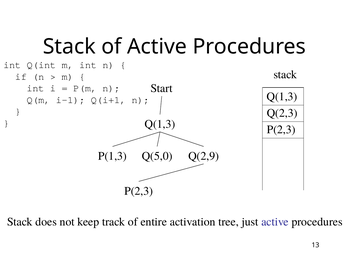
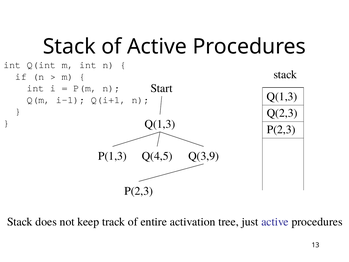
Q(5,0: Q(5,0 -> Q(4,5
Q(2,9: Q(2,9 -> Q(3,9
